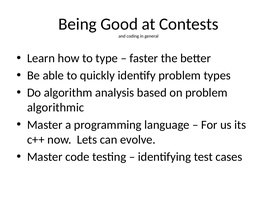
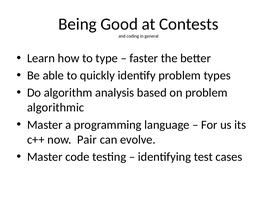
Lets: Lets -> Pair
